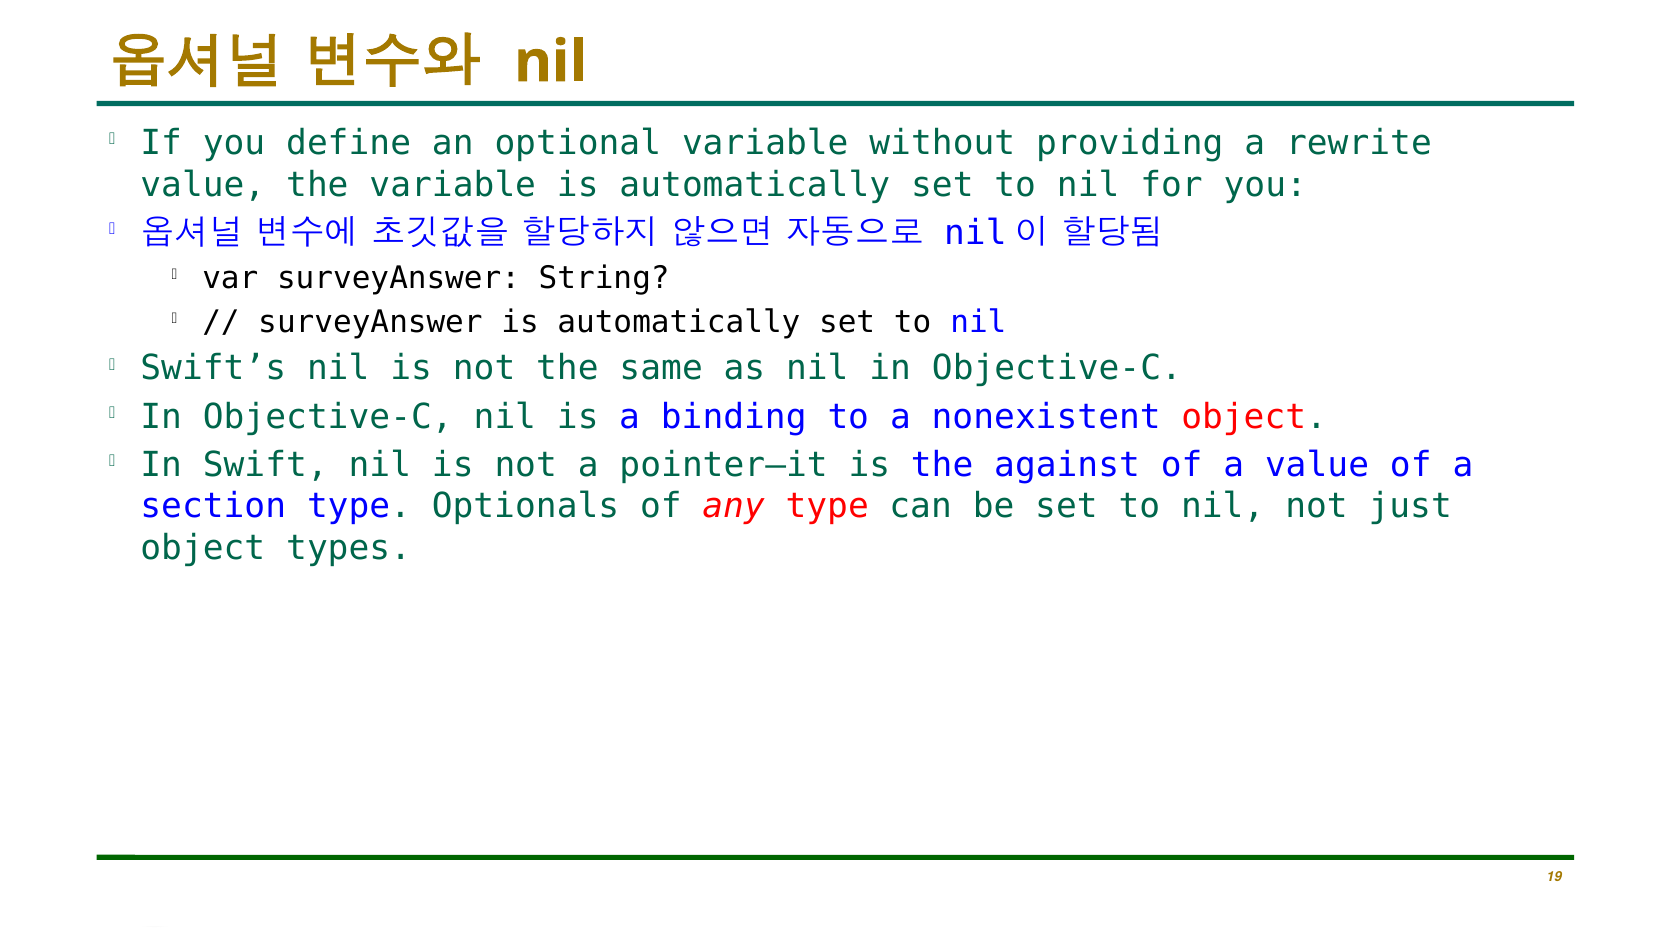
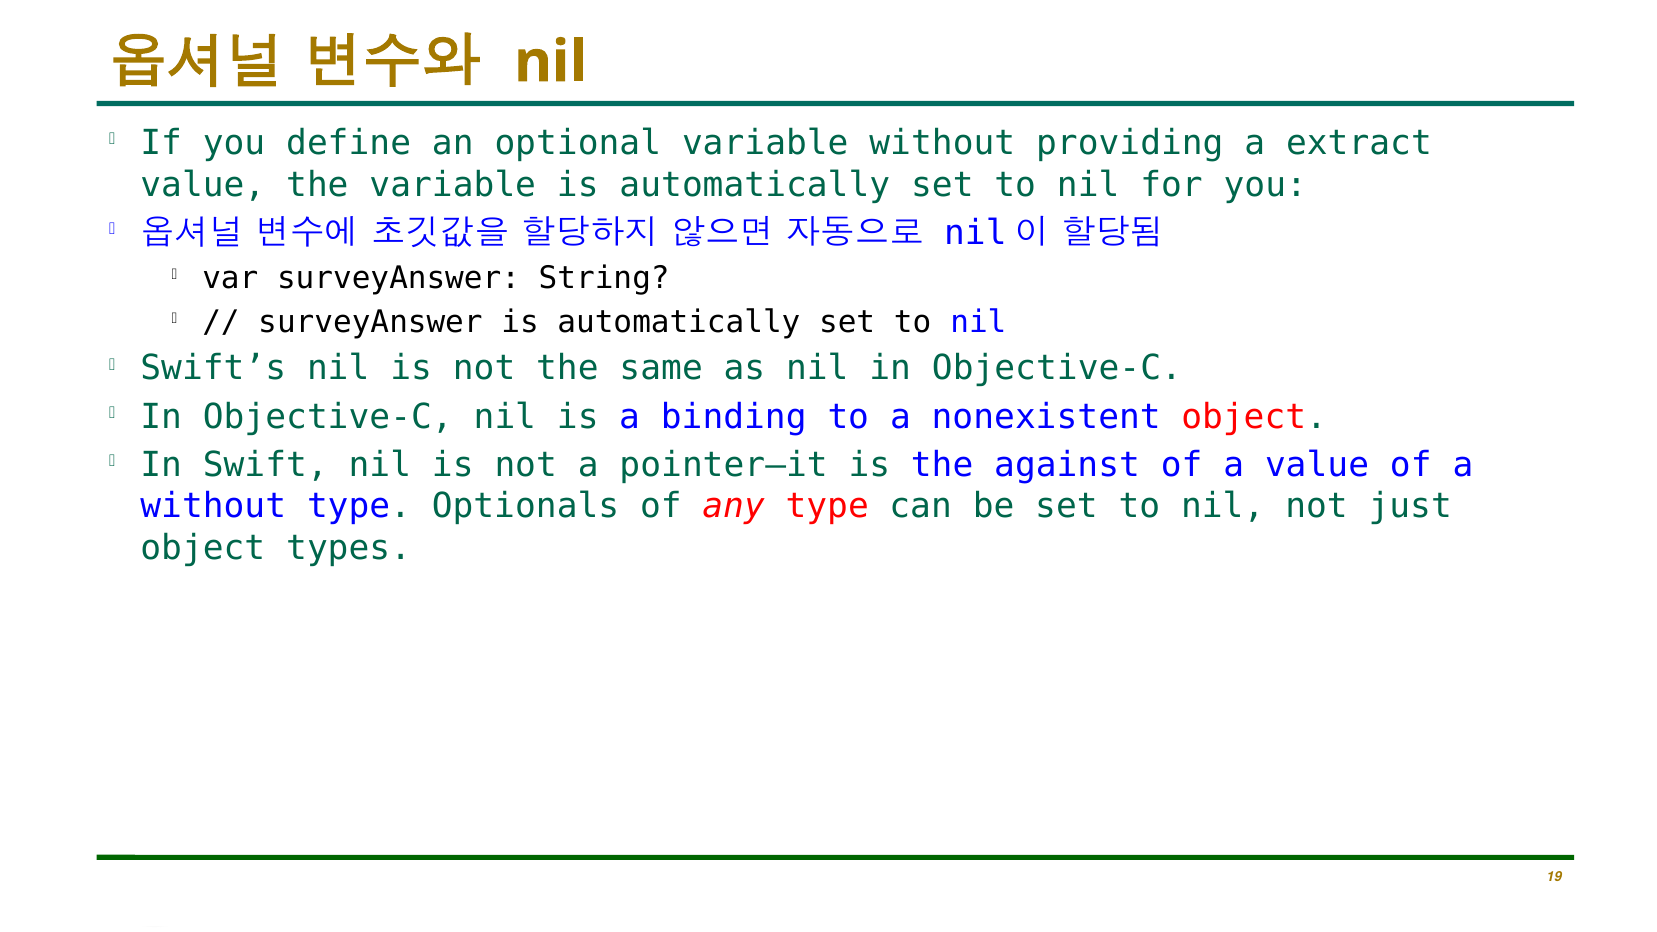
rewrite: rewrite -> extract
section at (213, 506): section -> without
